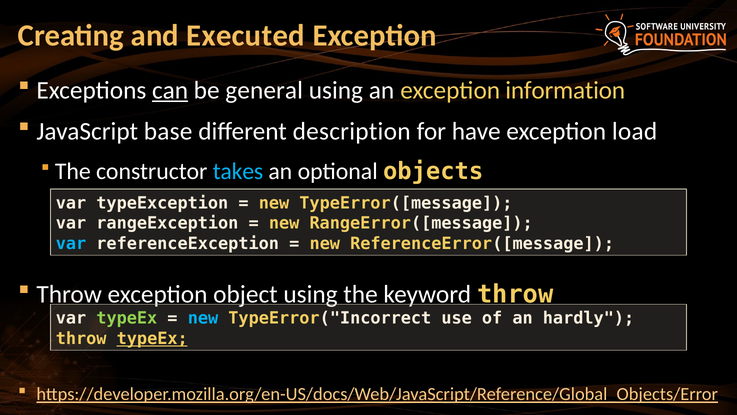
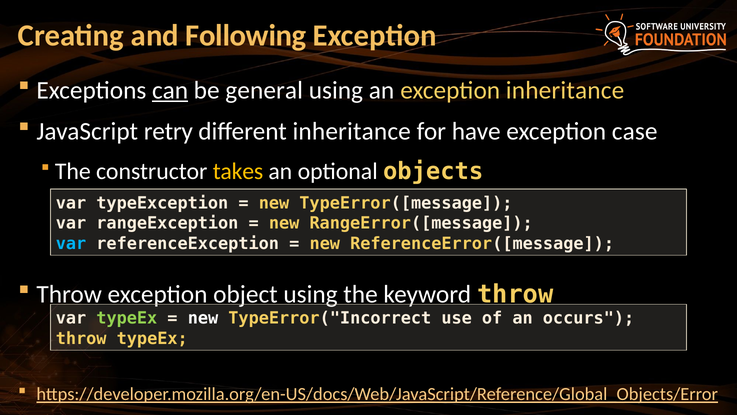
Executed: Executed -> Following
exception information: information -> inheritance
base: base -> retry
different description: description -> inheritance
load: load -> case
takes colour: light blue -> yellow
new at (203, 318) colour: light blue -> white
hardly: hardly -> occurs
typeEx at (152, 338) underline: present -> none
